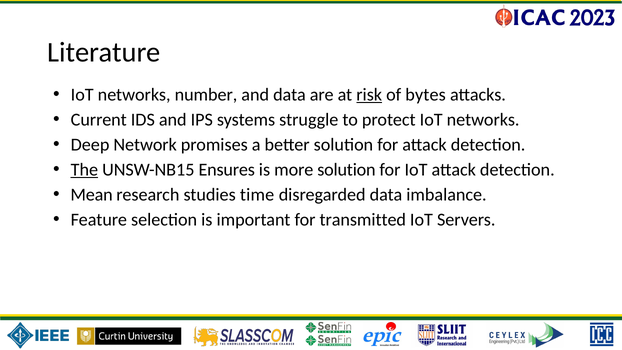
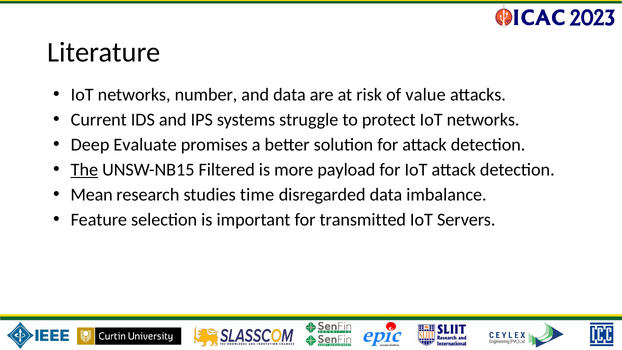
risk underline: present -> none
bytes: bytes -> value
Network: Network -> Evaluate
Ensures: Ensures -> Filtered
more solution: solution -> payload
